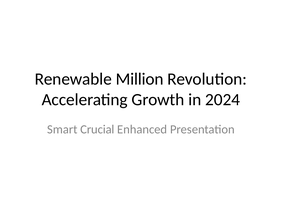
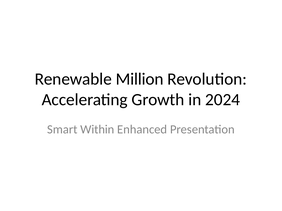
Crucial: Crucial -> Within
